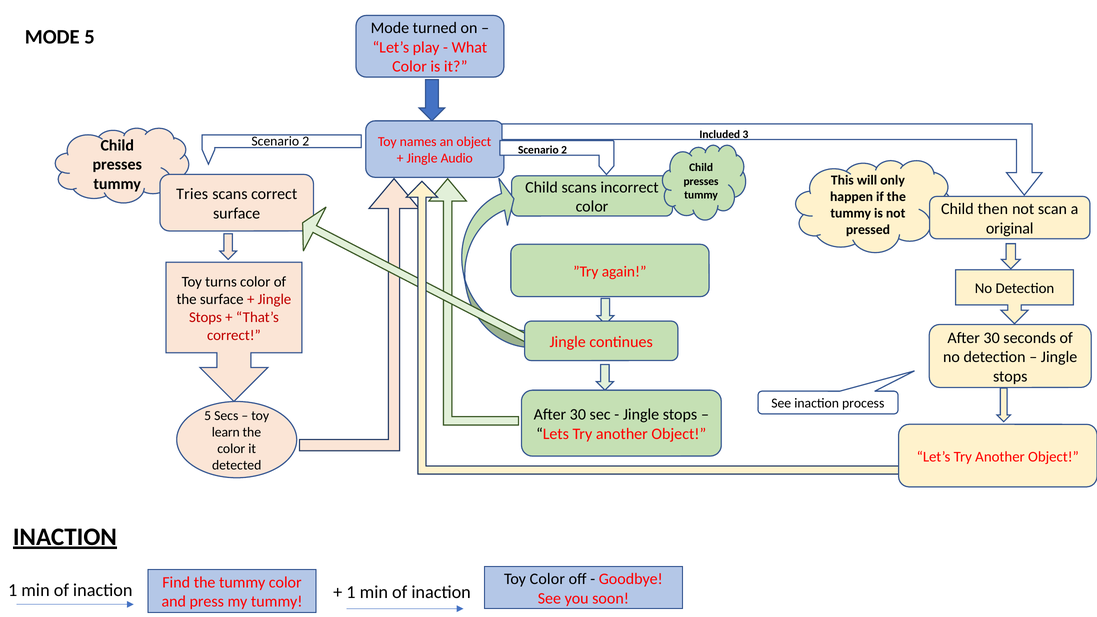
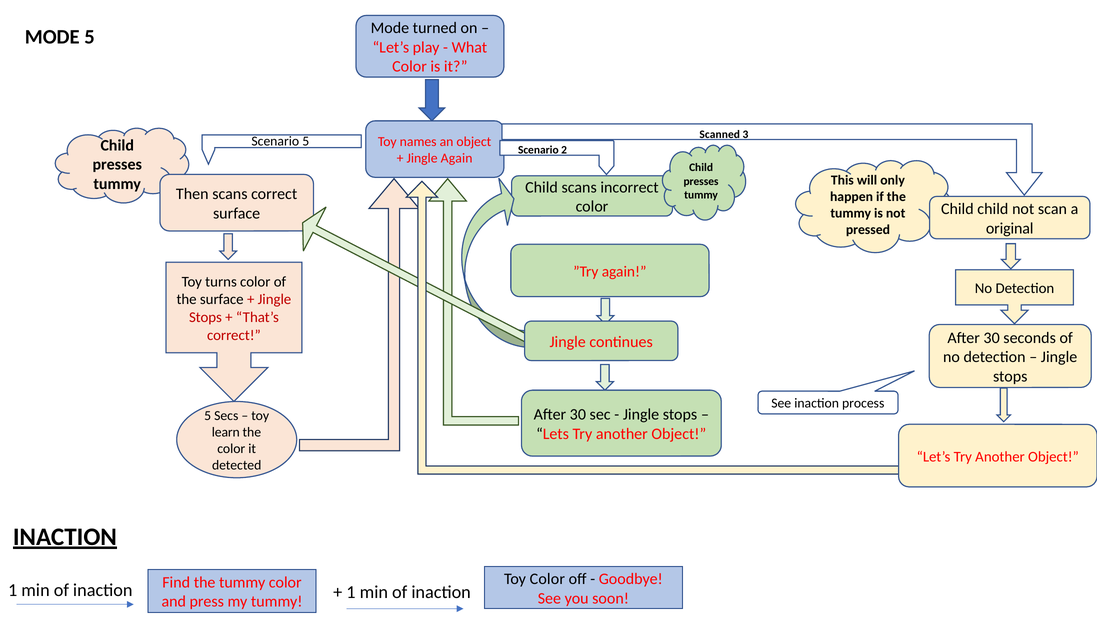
Included: Included -> Scanned
2 at (306, 141): 2 -> 5
Jingle Audio: Audio -> Again
Tries: Tries -> Then
Child then: then -> child
